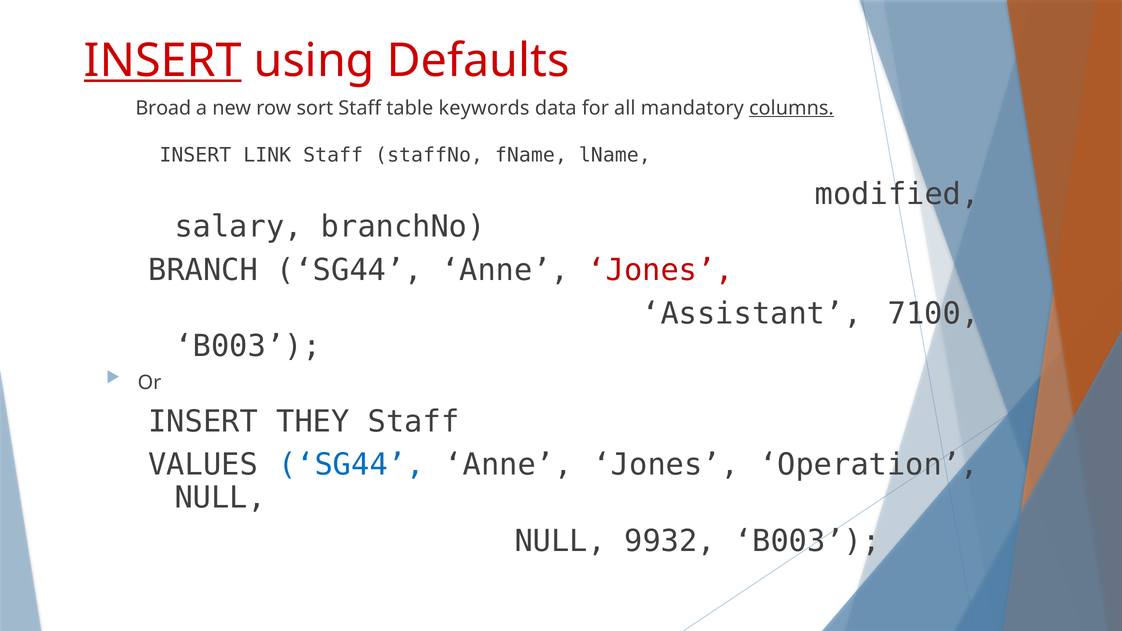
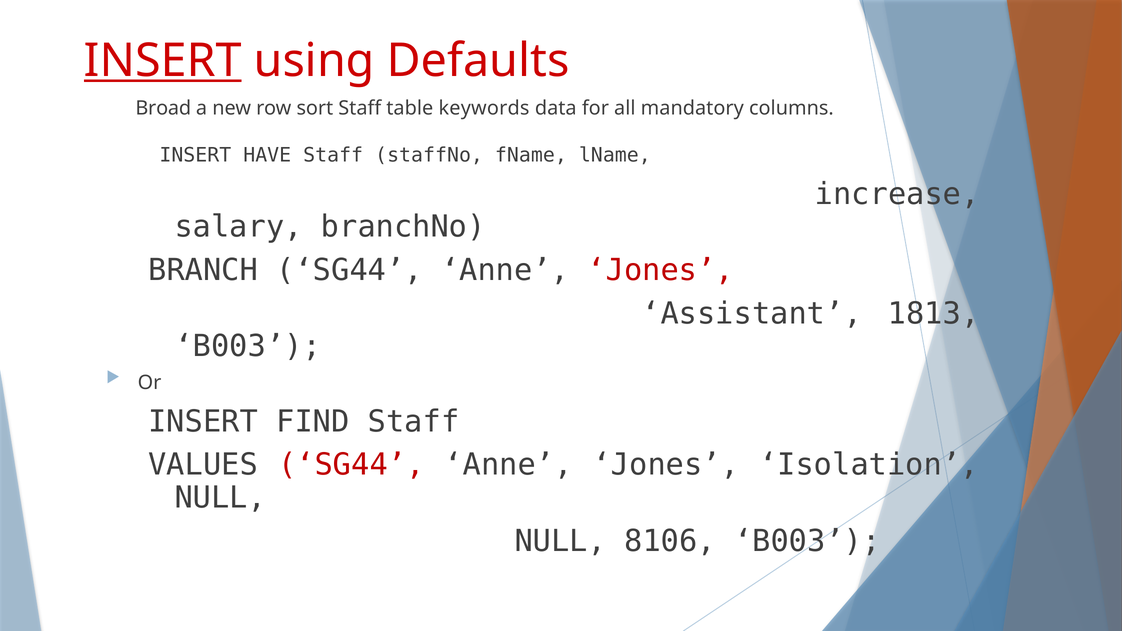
columns underline: present -> none
LINK: LINK -> HAVE
modified: modified -> increase
7100: 7100 -> 1813
THEY: THEY -> FIND
SG44 at (351, 465) colour: blue -> red
Operation: Operation -> Isolation
9932: 9932 -> 8106
